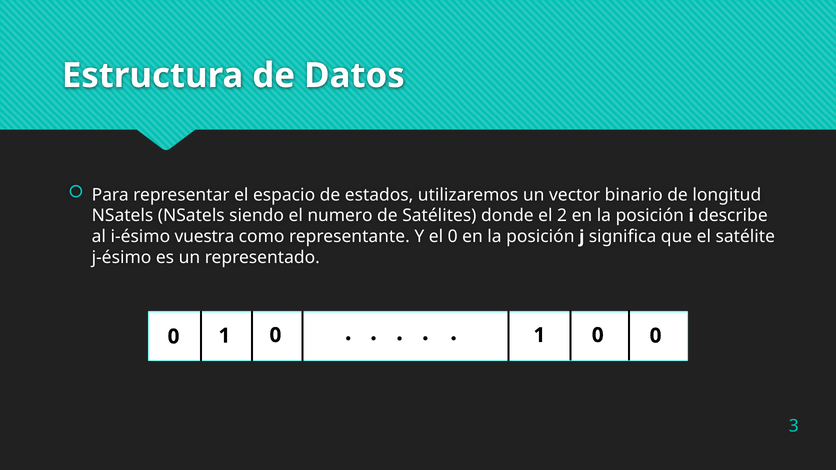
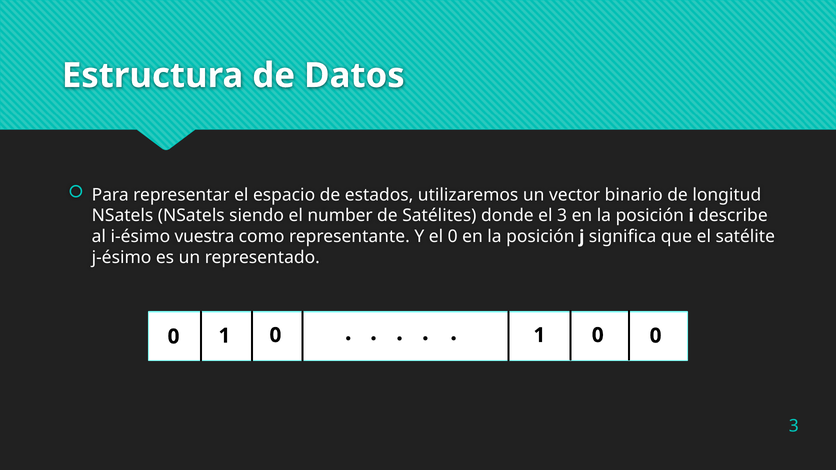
numero: numero -> number
el 2: 2 -> 3
